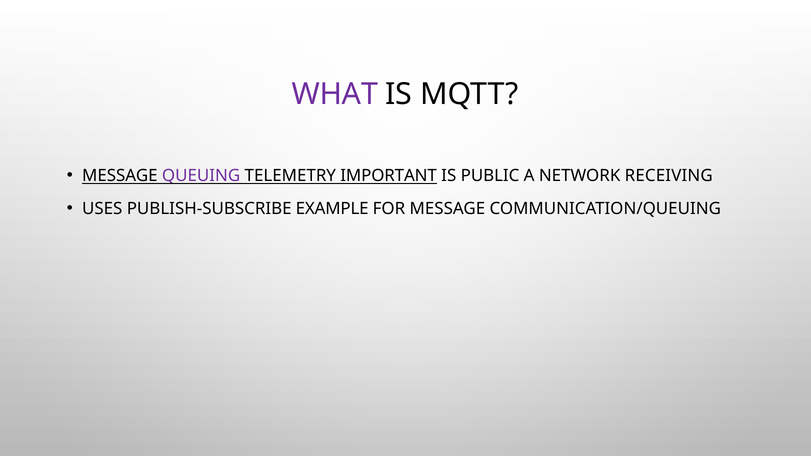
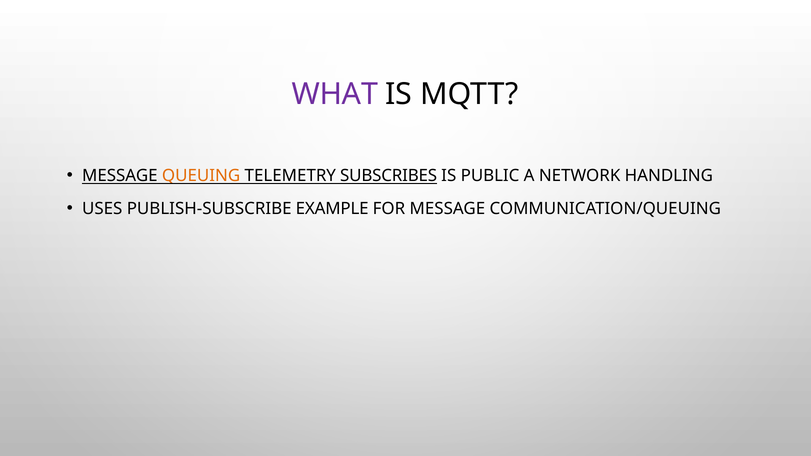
QUEUING colour: purple -> orange
IMPORTANT: IMPORTANT -> SUBSCRIBES
RECEIVING: RECEIVING -> HANDLING
